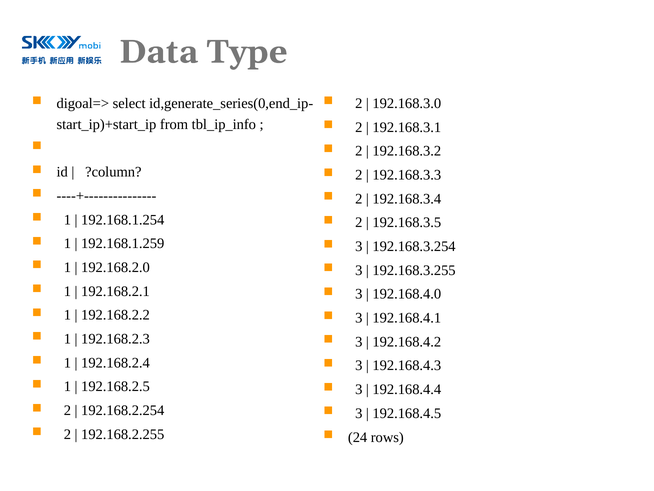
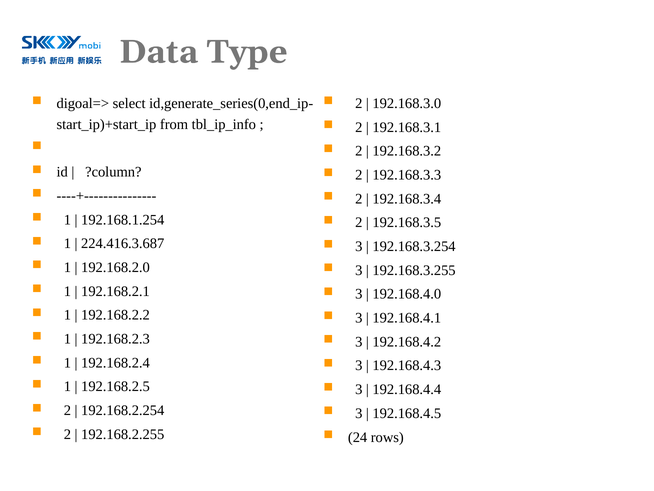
192.168.1.259: 192.168.1.259 -> 224.416.3.687
